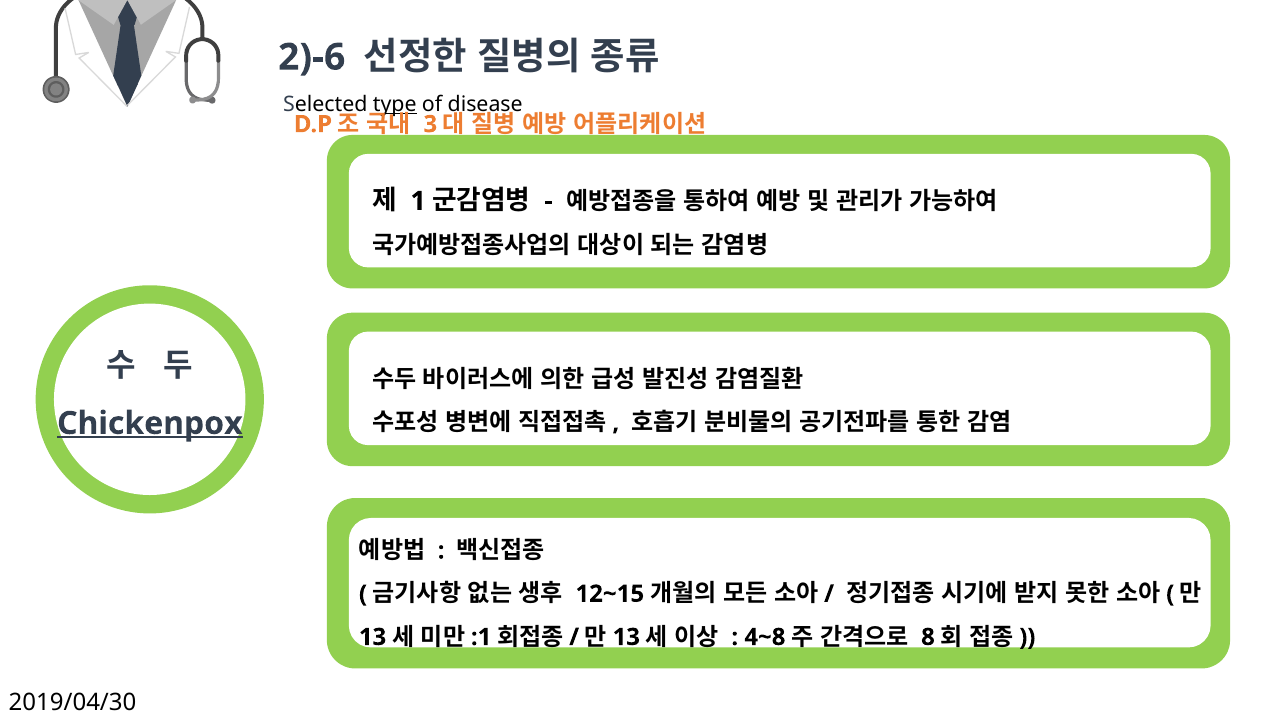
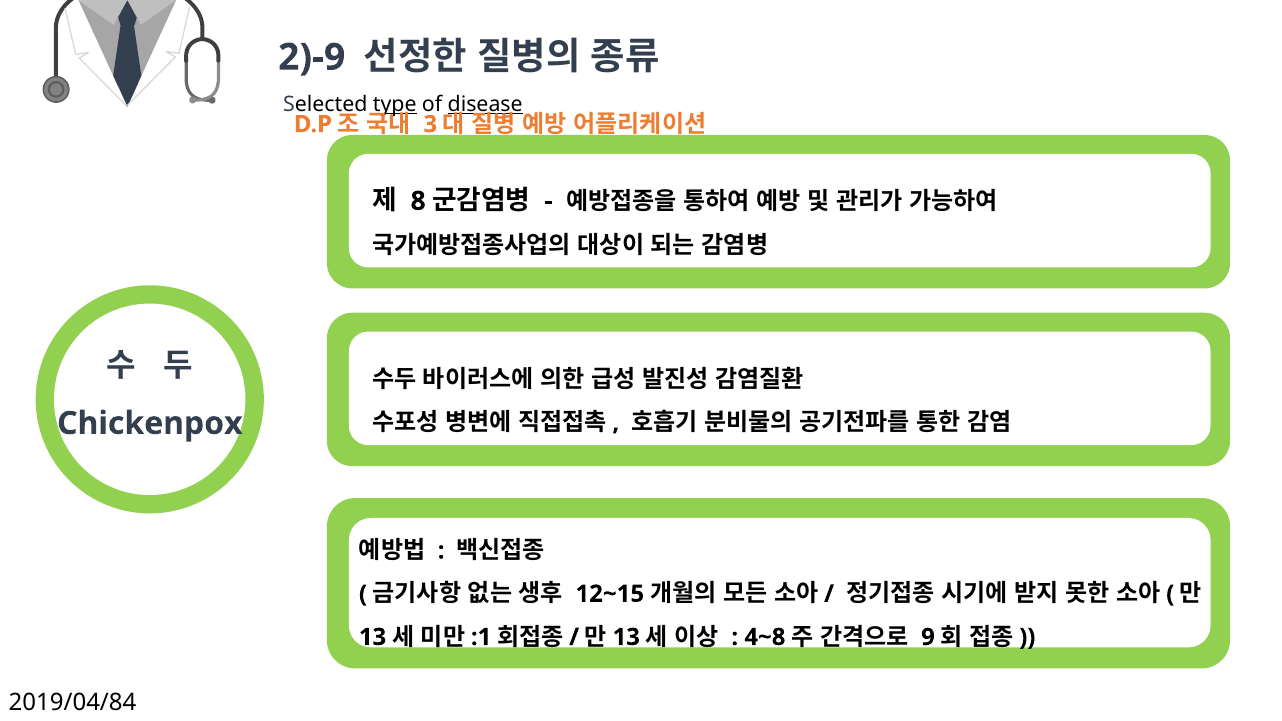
2)-6: 2)-6 -> 2)-9
disease underline: none -> present
1: 1 -> 8
Chickenpox underline: present -> none
8: 8 -> 9
2019/04/30: 2019/04/30 -> 2019/04/84
